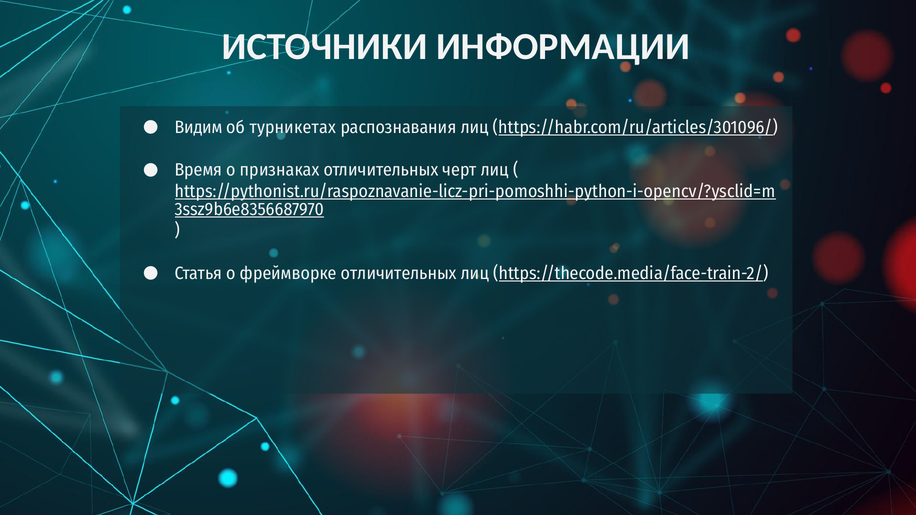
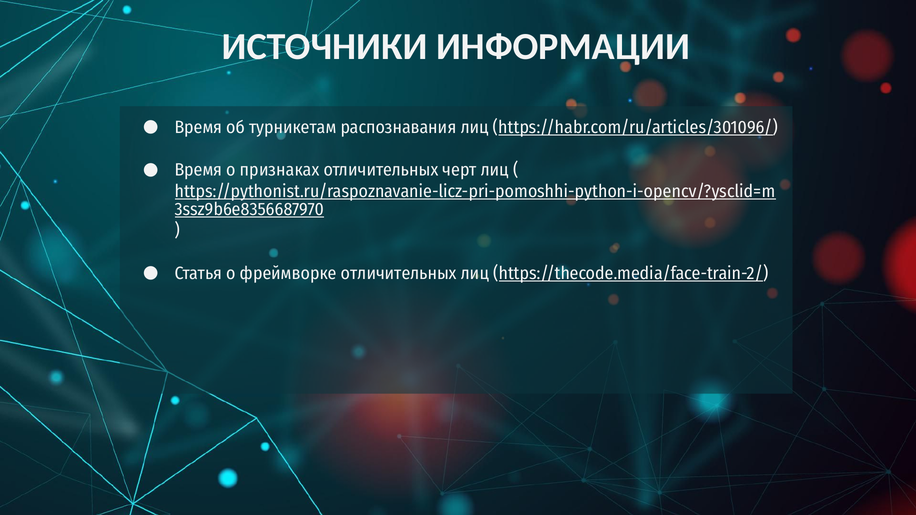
Видим at (199, 127): Видим -> Время
турникетах: турникетах -> турникетам
